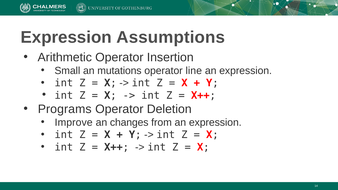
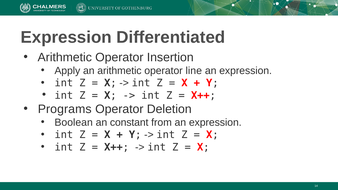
Assumptions: Assumptions -> Differentiated
Small: Small -> Apply
an mutations: mutations -> arithmetic
Improve: Improve -> Boolean
changes: changes -> constant
